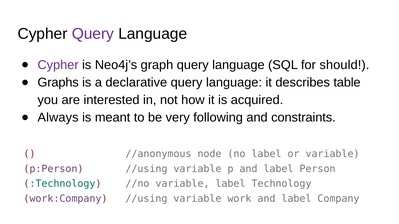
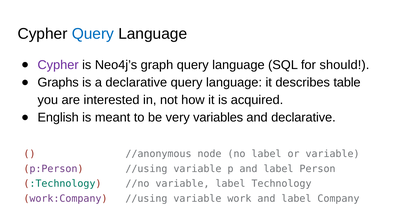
Query at (93, 34) colour: purple -> blue
Always: Always -> English
following: following -> variables
and constraints: constraints -> declarative
